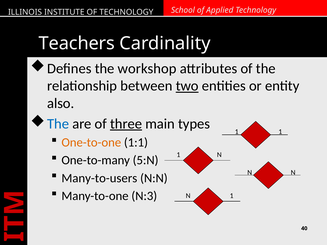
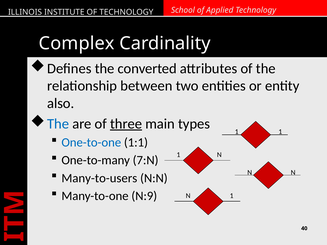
Teachers: Teachers -> Complex
workshop: workshop -> converted
two underline: present -> none
One-to-one colour: orange -> blue
5:N: 5:N -> 7:N
N:3: N:3 -> N:9
